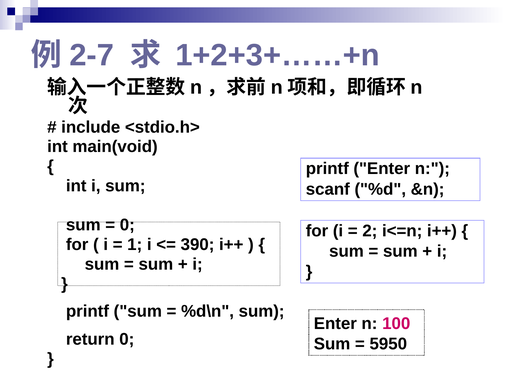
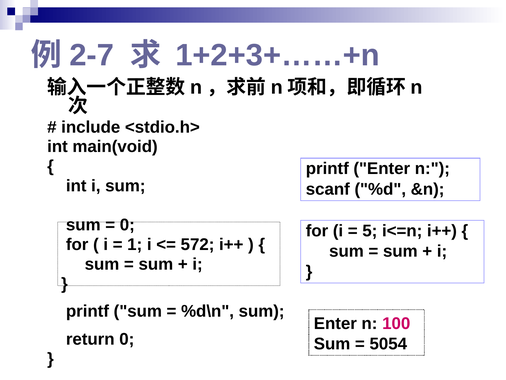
2: 2 -> 5
390: 390 -> 572
5950: 5950 -> 5054
